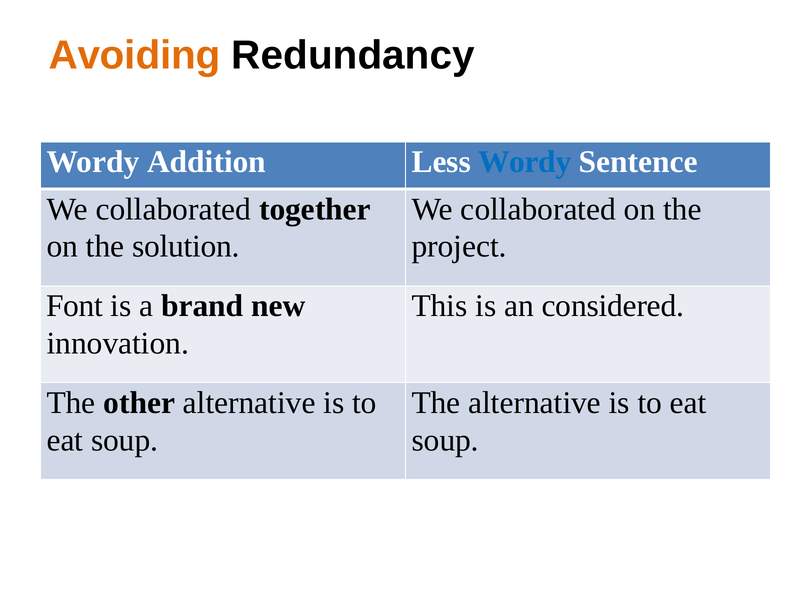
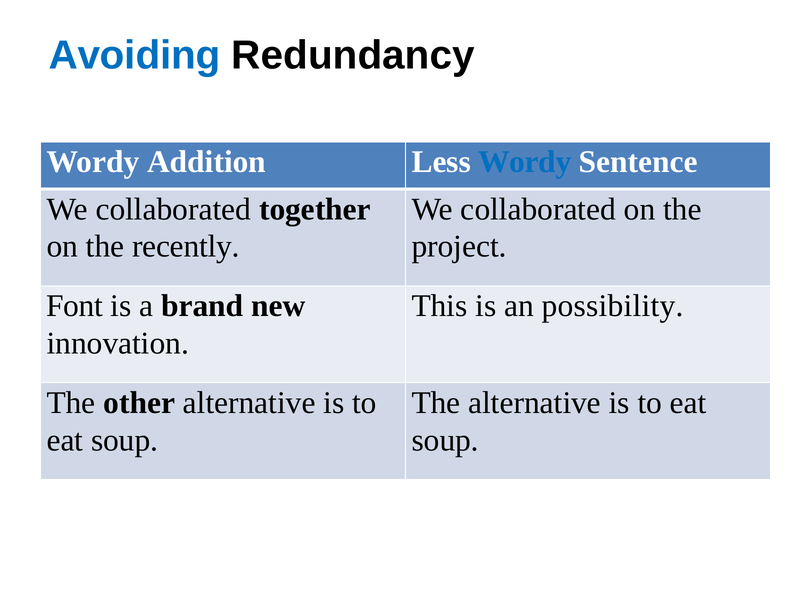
Avoiding colour: orange -> blue
solution: solution -> recently
considered: considered -> possibility
